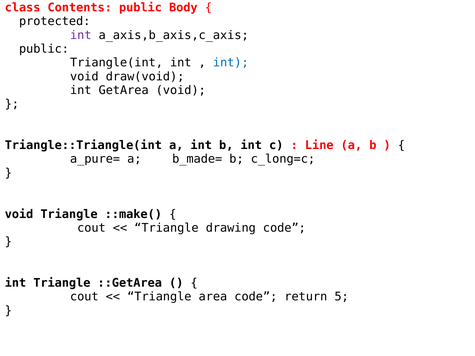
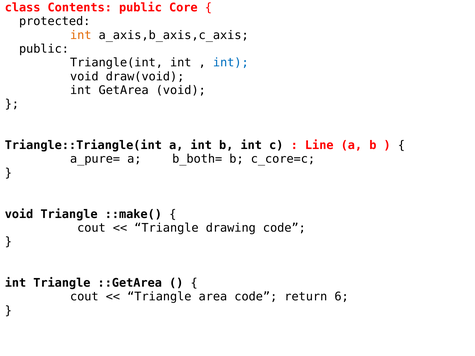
Body: Body -> Core
int at (81, 35) colour: purple -> orange
b_made=: b_made= -> b_both=
c_long=c: c_long=c -> c_core=c
5: 5 -> 6
